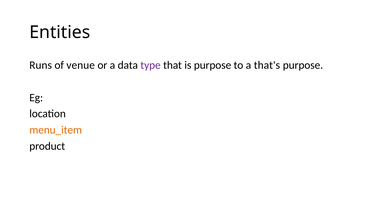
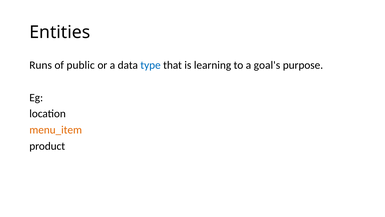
venue: venue -> public
type colour: purple -> blue
is purpose: purpose -> learning
that's: that's -> goal's
